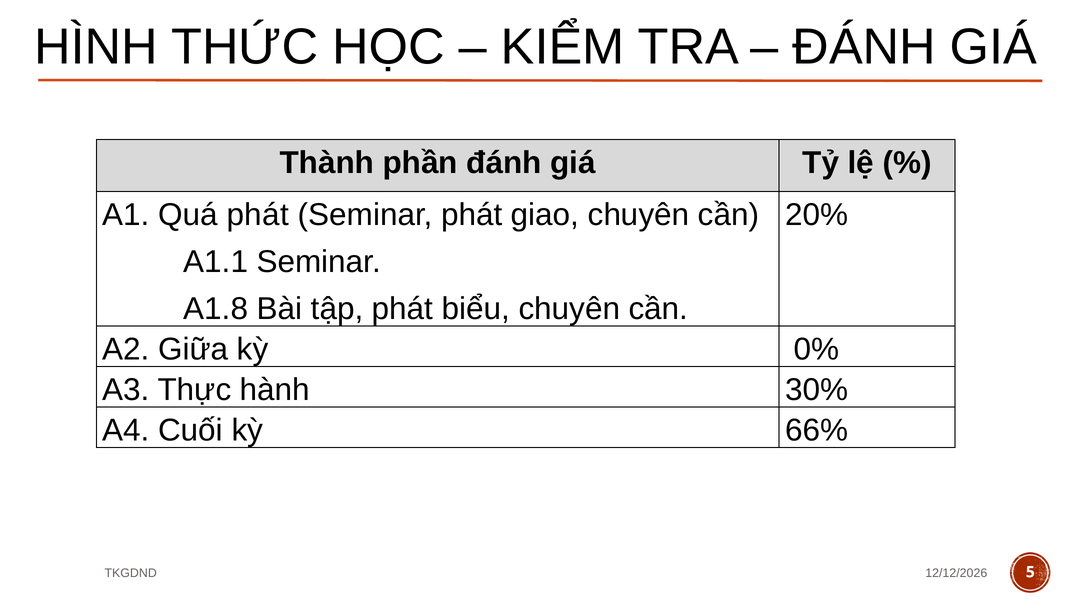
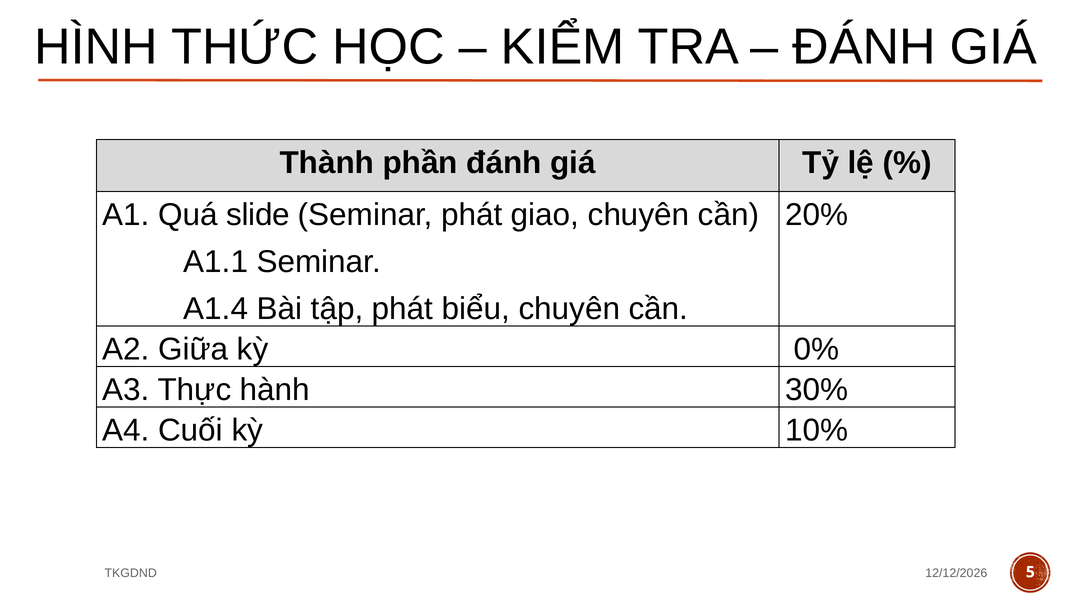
Quá phát: phát -> slide
A1.8: A1.8 -> A1.4
66%: 66% -> 10%
